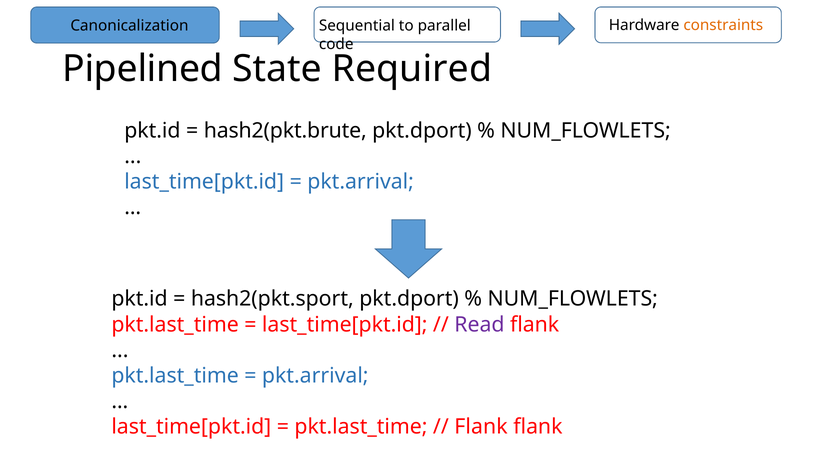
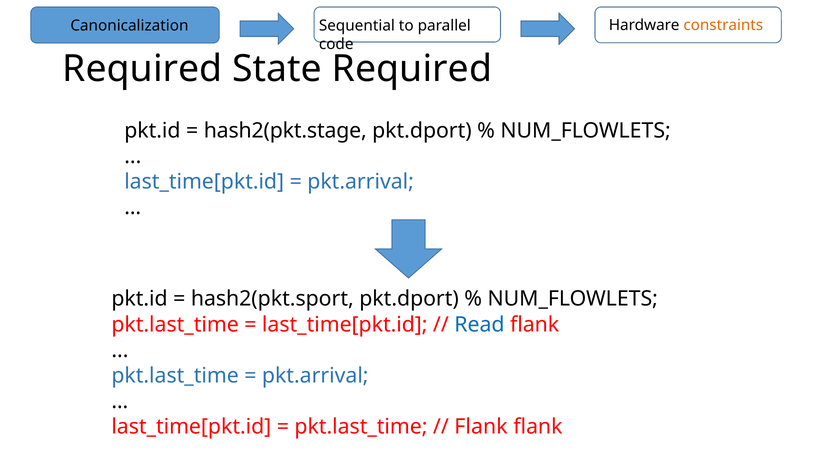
Pipelined at (143, 69): Pipelined -> Required
hash2(pkt.brute: hash2(pkt.brute -> hash2(pkt.stage
Read colour: purple -> blue
